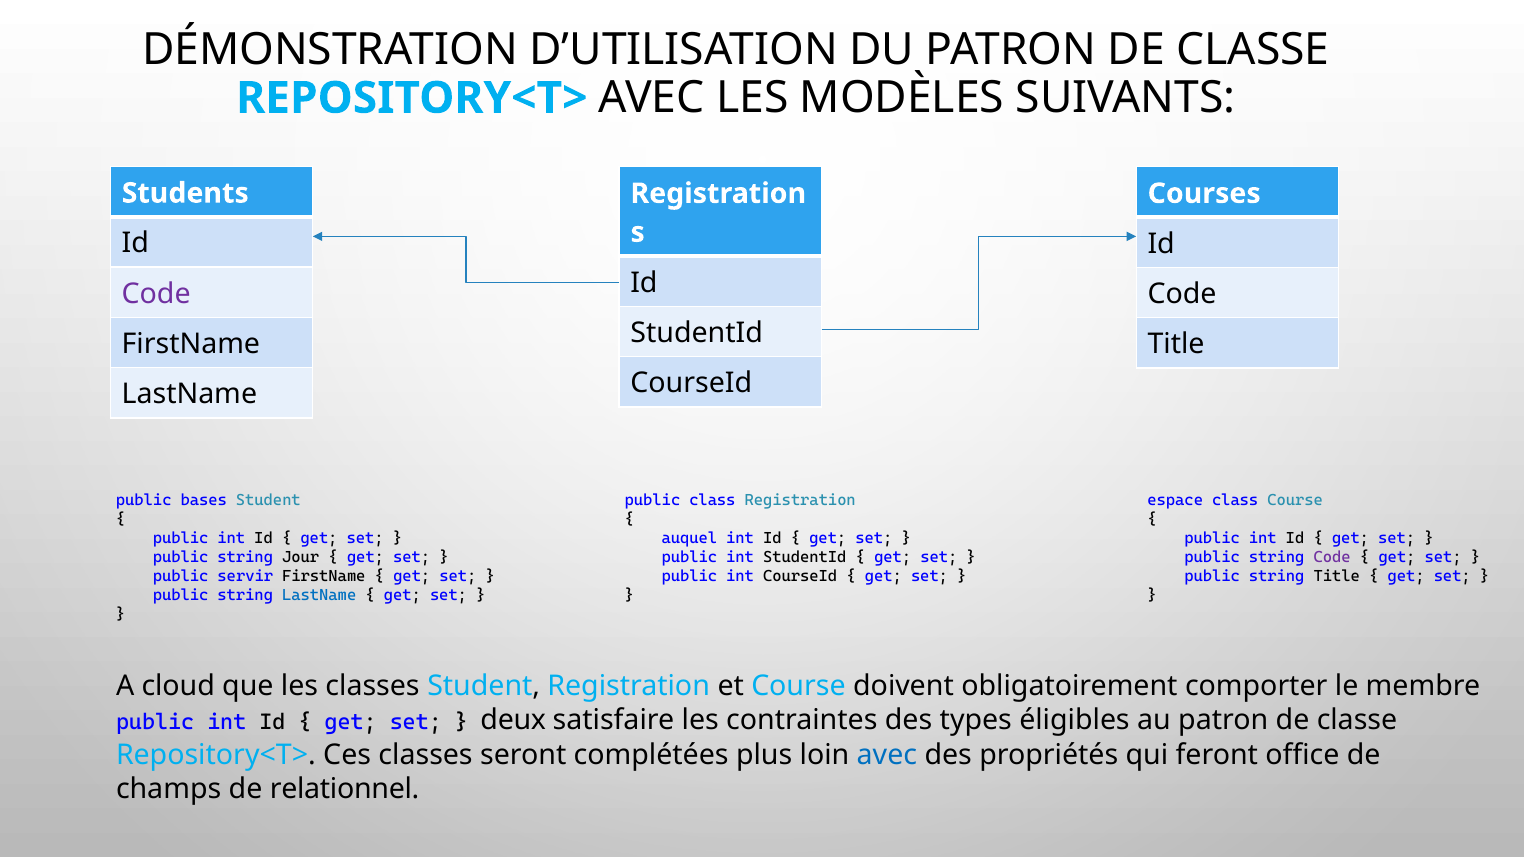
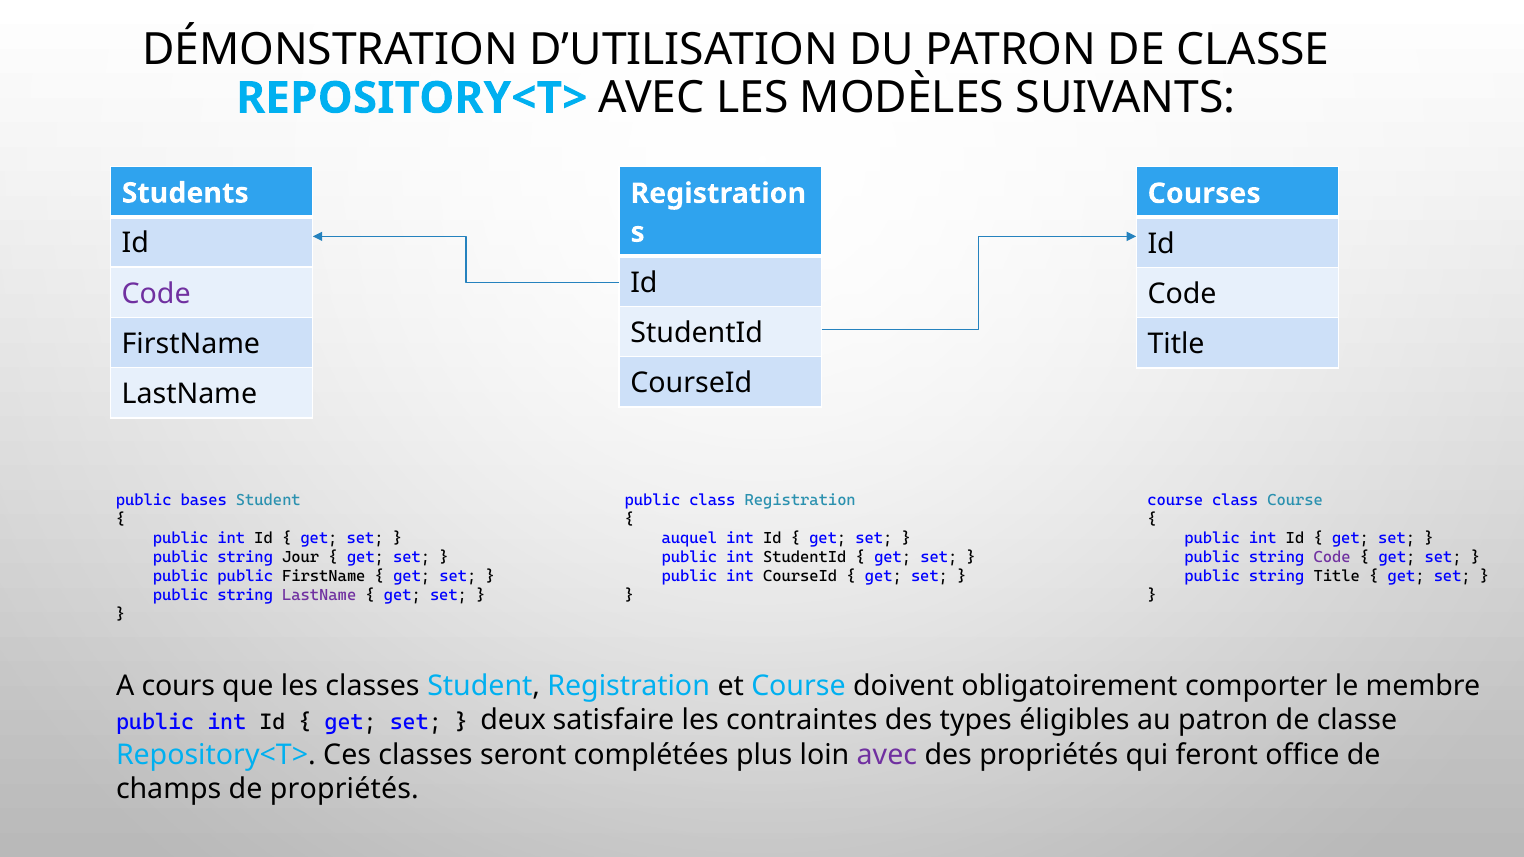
espace at (1175, 500): espace -> course
public servir: servir -> public
LastName at (319, 595) colour: blue -> purple
cloud: cloud -> cours
avec at (887, 755) colour: blue -> purple
de relationnel: relationnel -> propriétés
